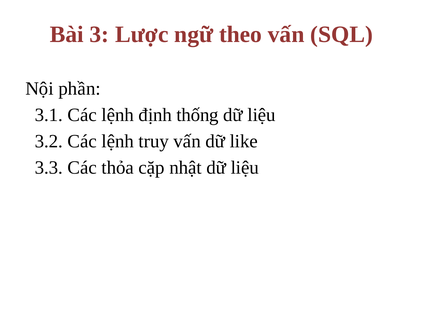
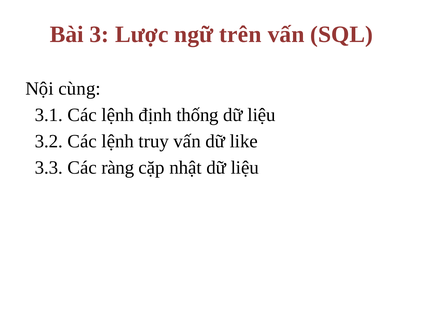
theo: theo -> trên
phần: phần -> cùng
thỏa: thỏa -> ràng
